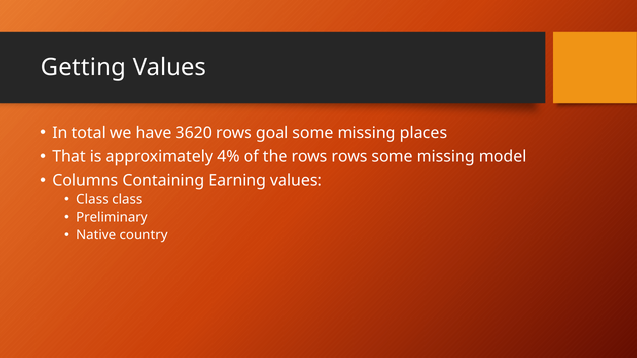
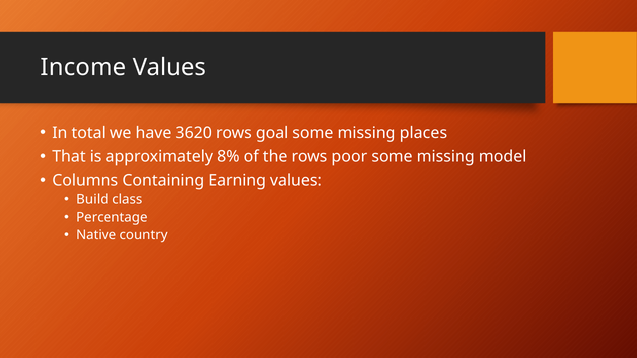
Getting: Getting -> Income
4%: 4% -> 8%
rows rows: rows -> poor
Class at (92, 200): Class -> Build
Preliminary: Preliminary -> Percentage
